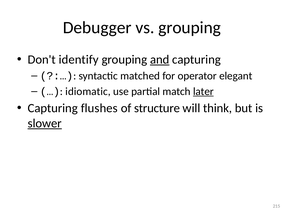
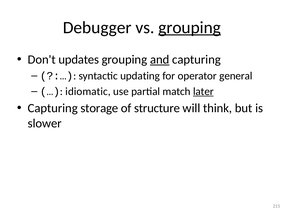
grouping at (190, 27) underline: none -> present
identify: identify -> updates
matched: matched -> updating
elegant: elegant -> general
flushes: flushes -> storage
slower underline: present -> none
